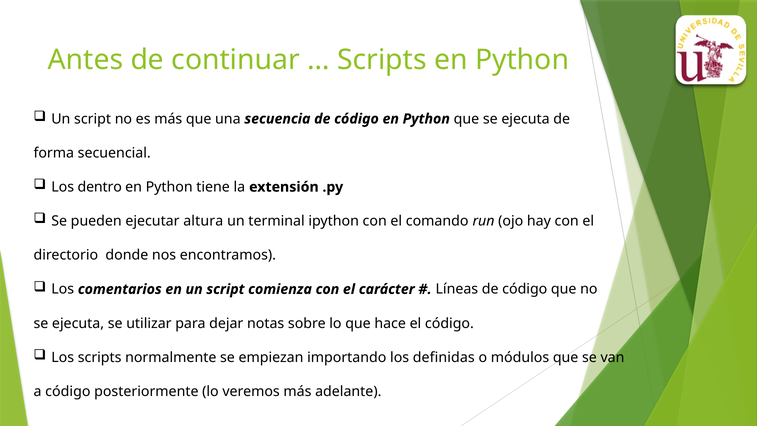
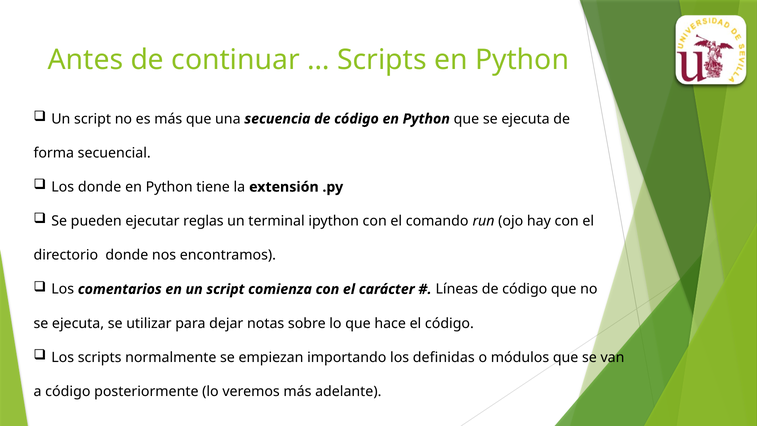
Los dentro: dentro -> donde
altura: altura -> reglas
